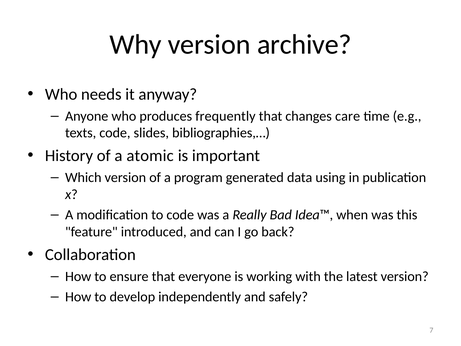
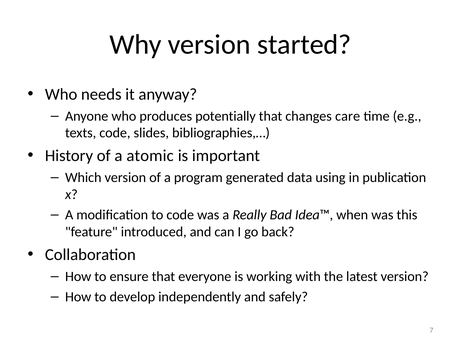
archive: archive -> started
frequently: frequently -> potentially
